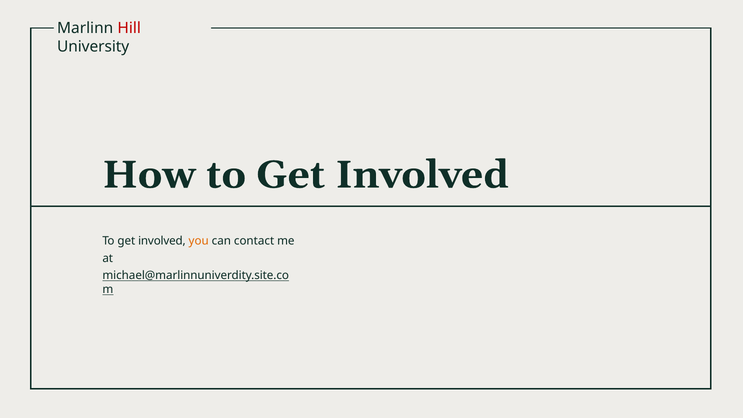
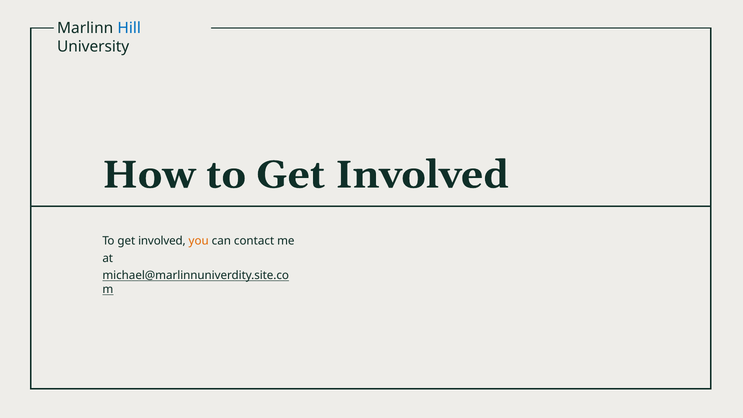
Hill colour: red -> blue
